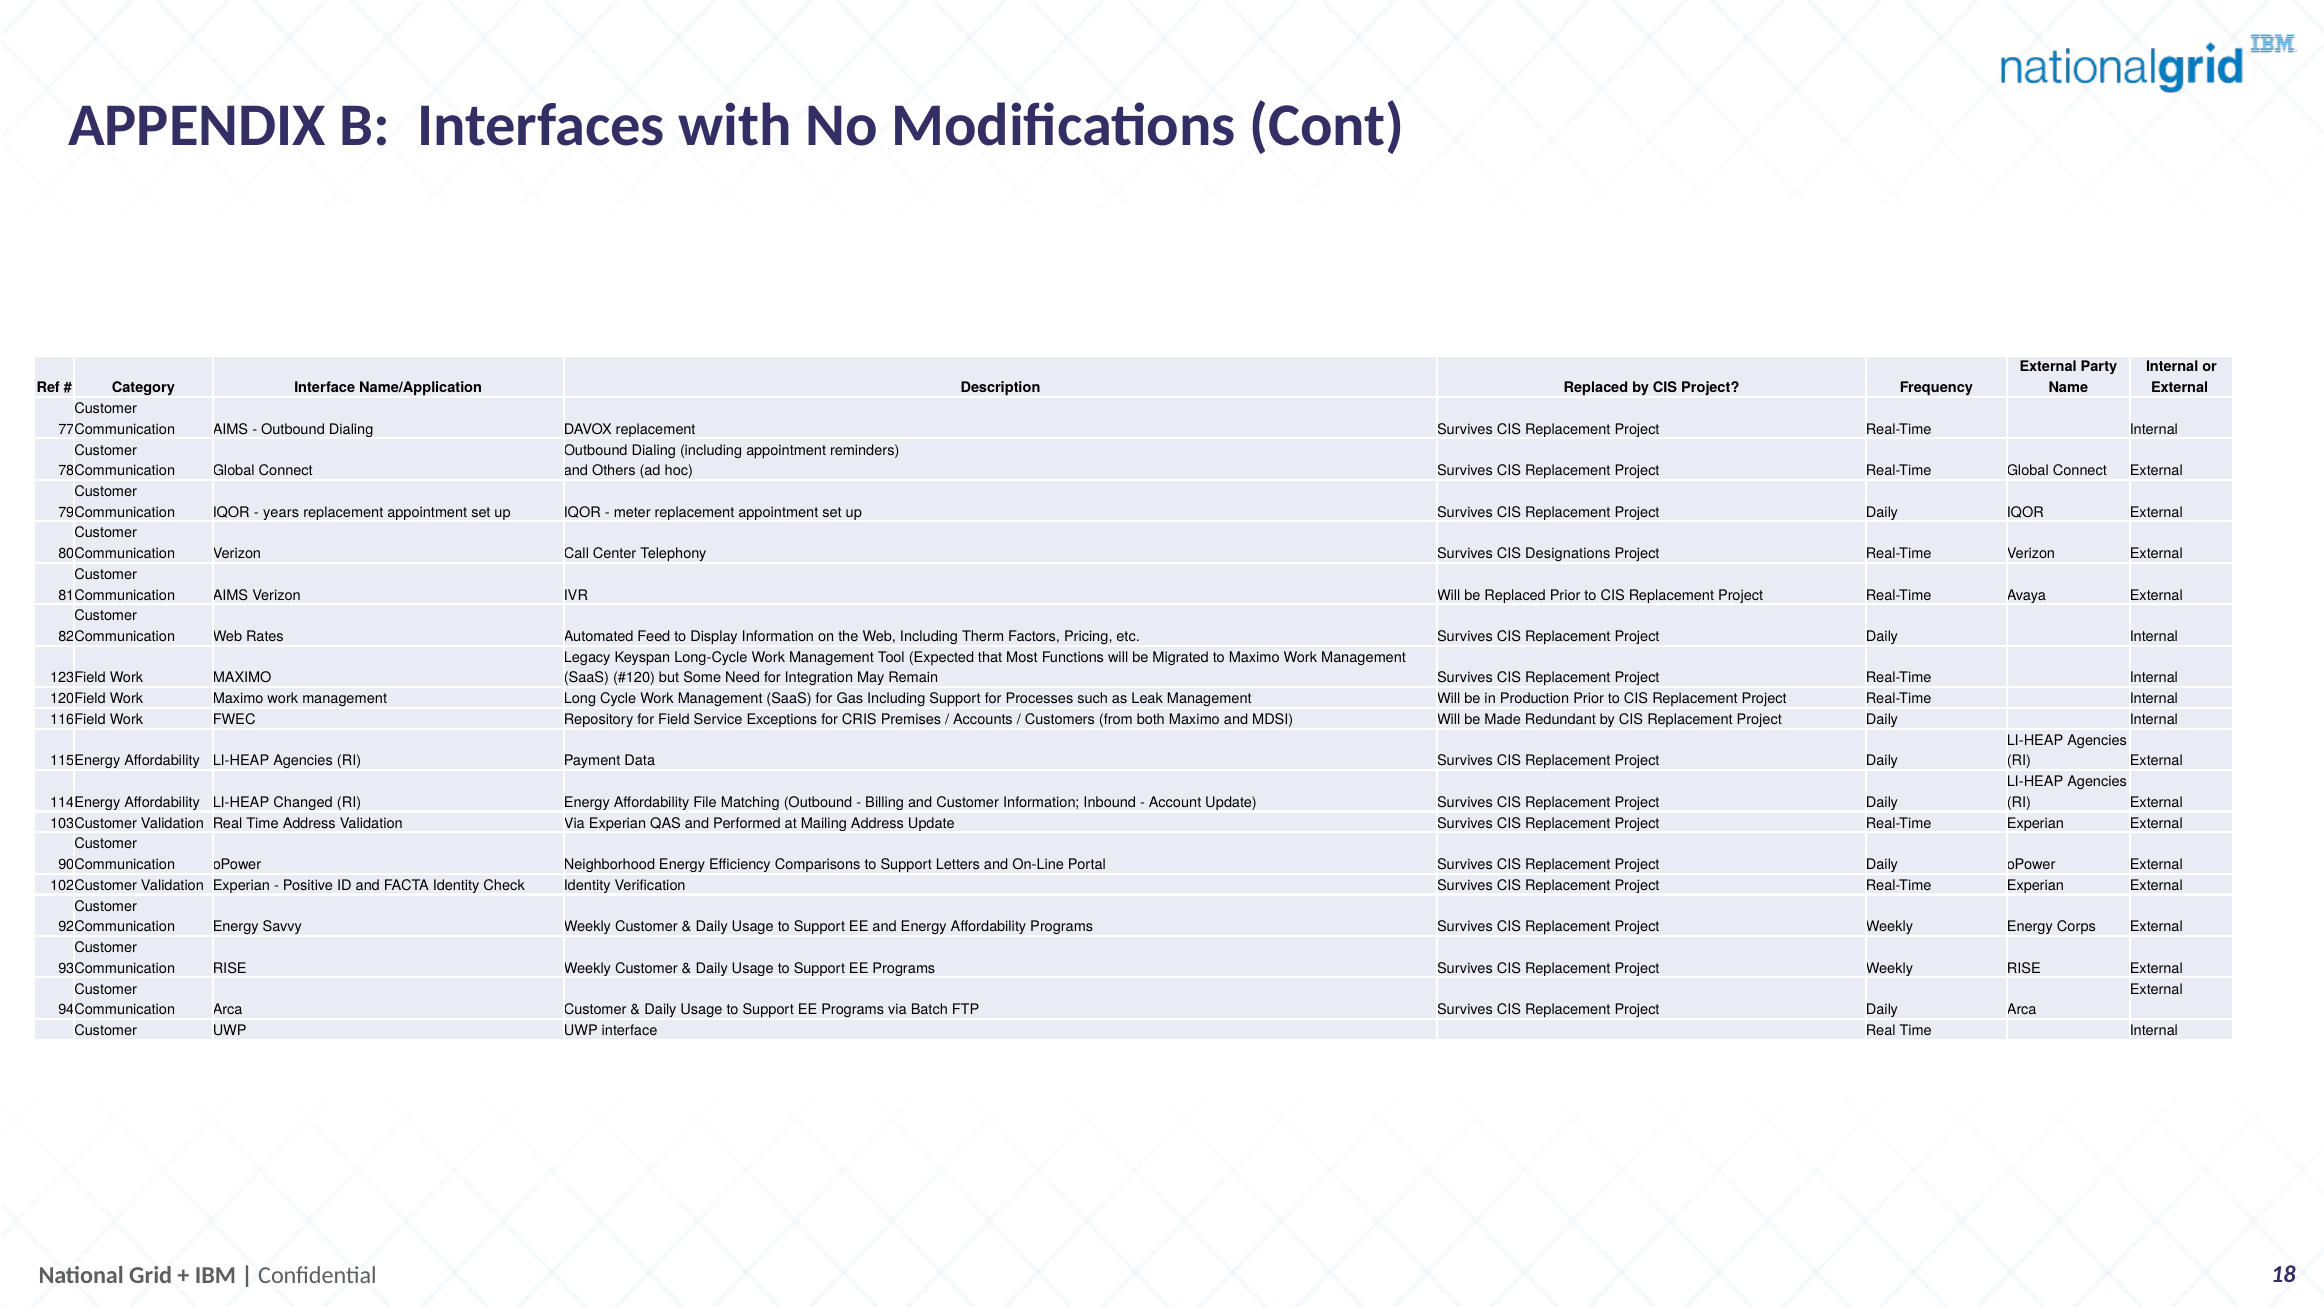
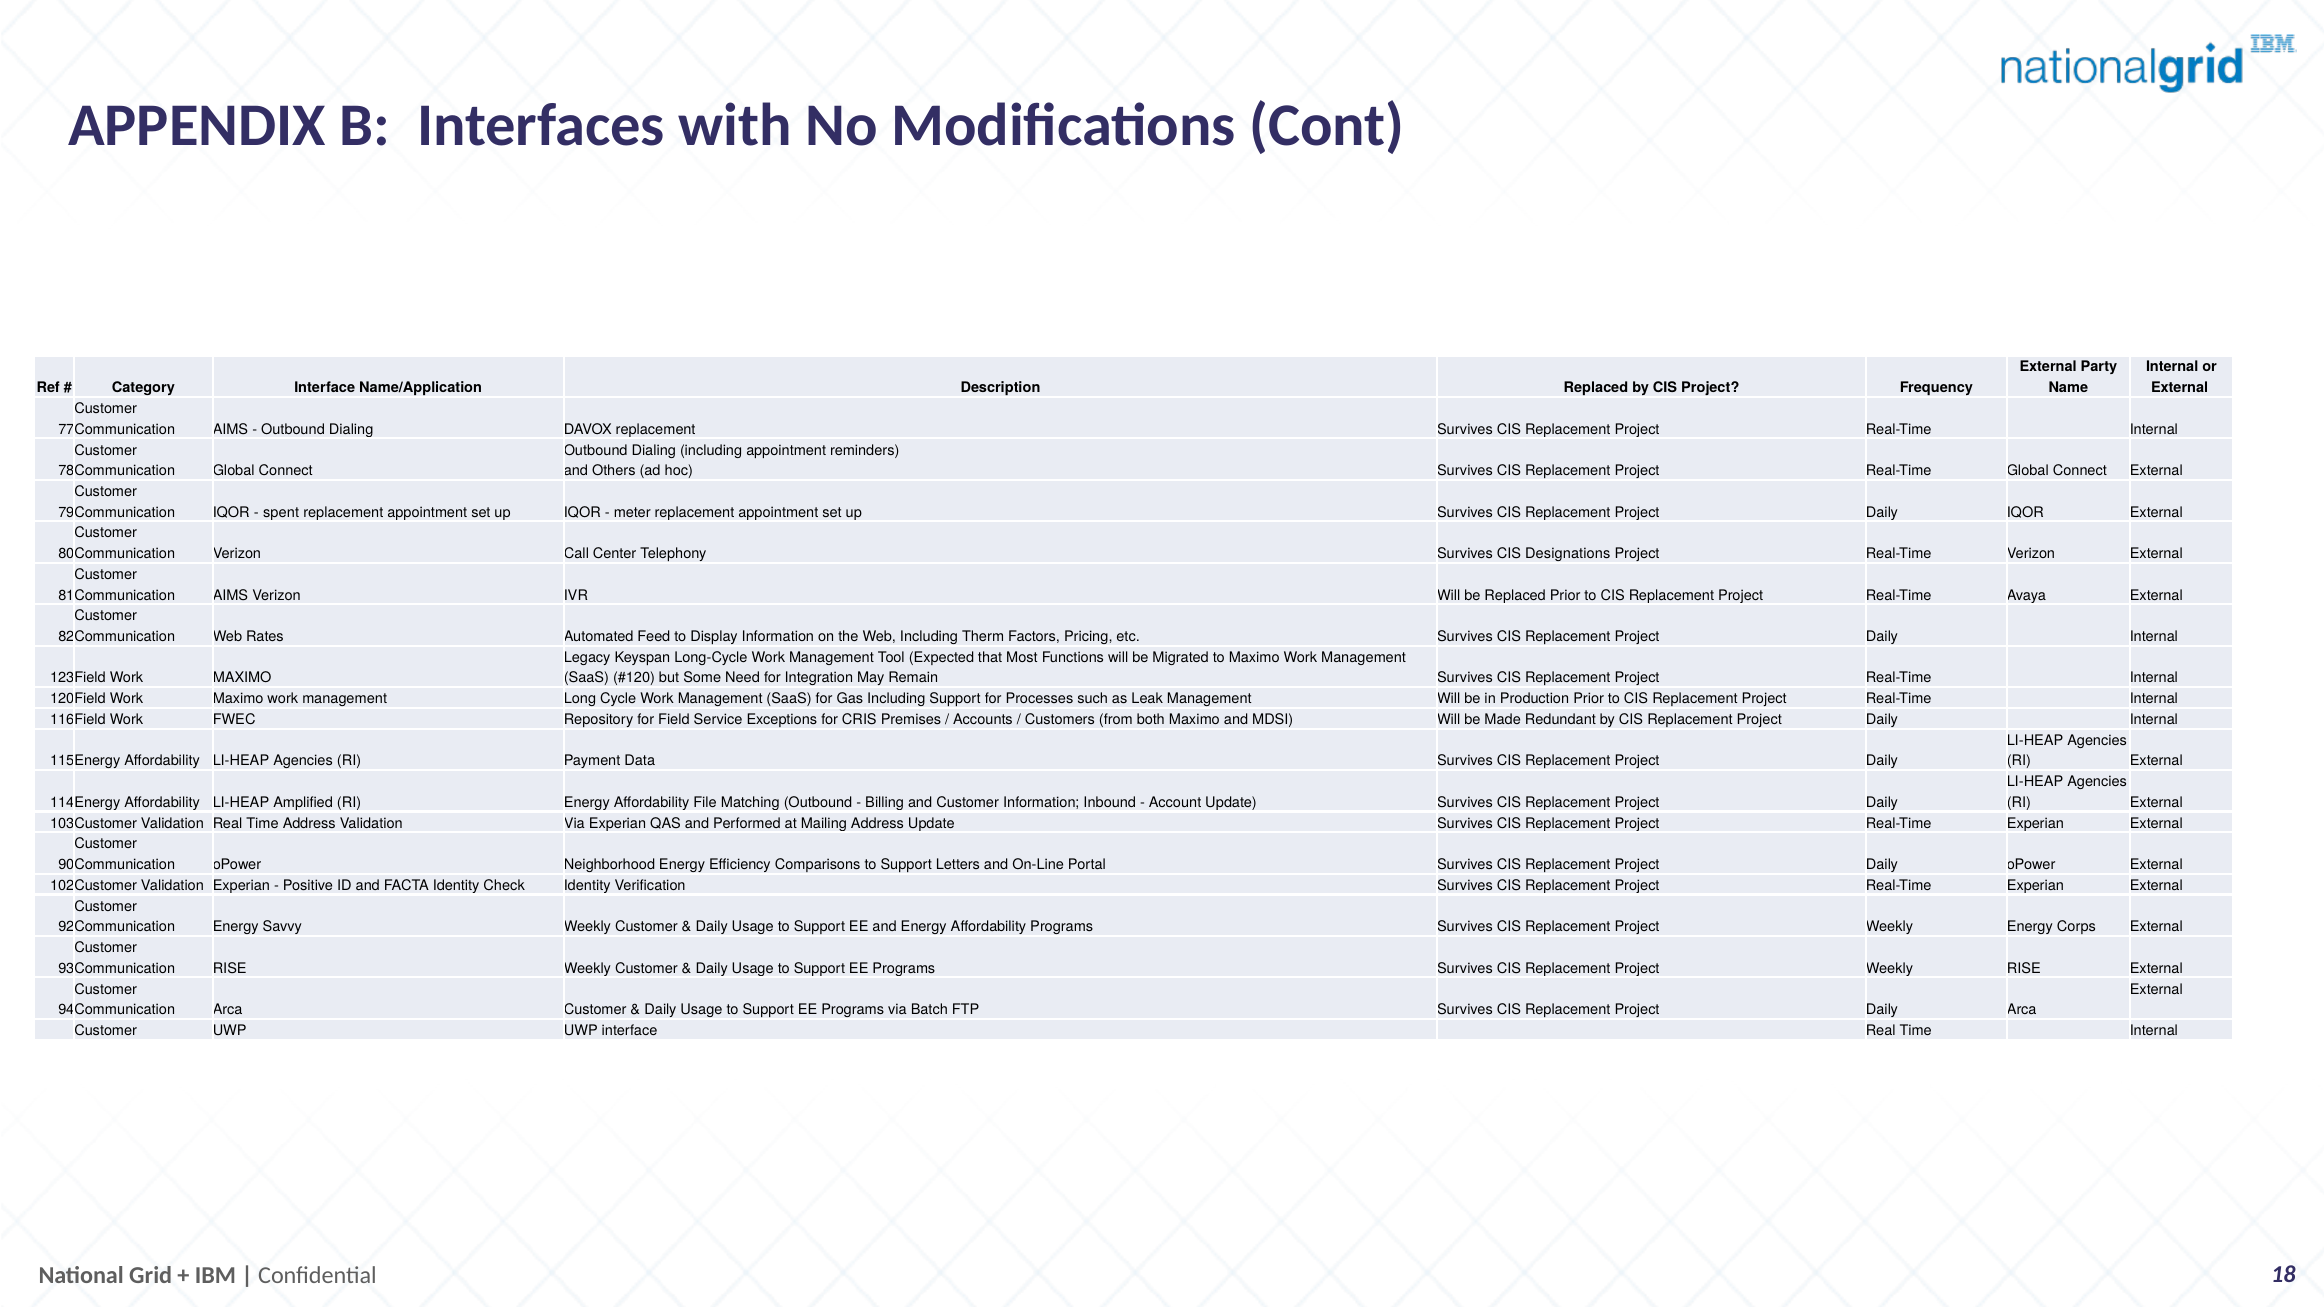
years: years -> spent
Changed: Changed -> Amplified
